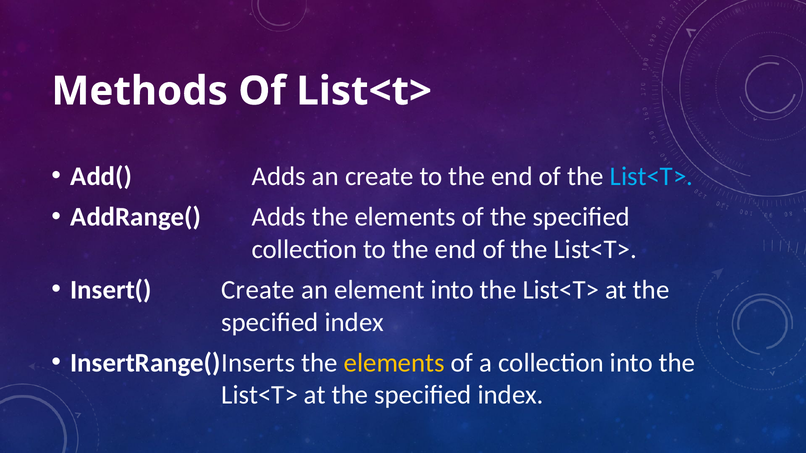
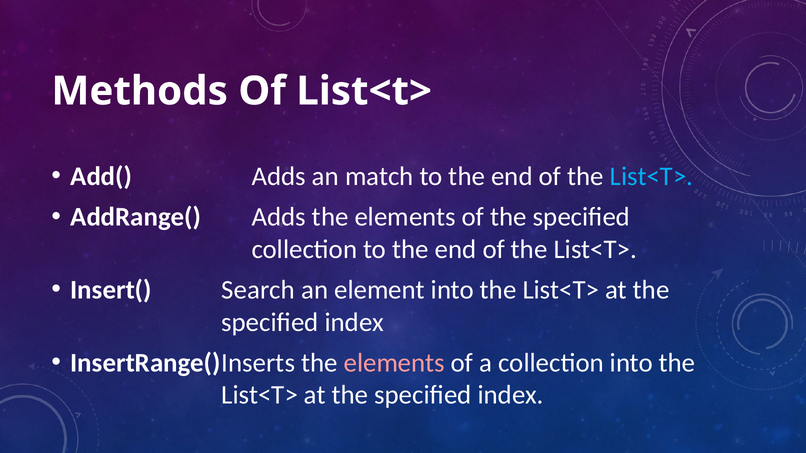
an create: create -> match
Insert( Create: Create -> Search
elements at (394, 363) colour: yellow -> pink
